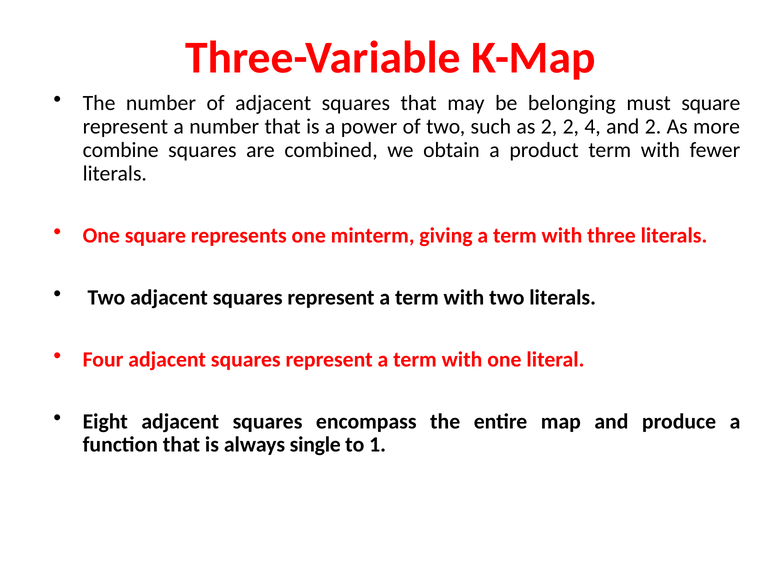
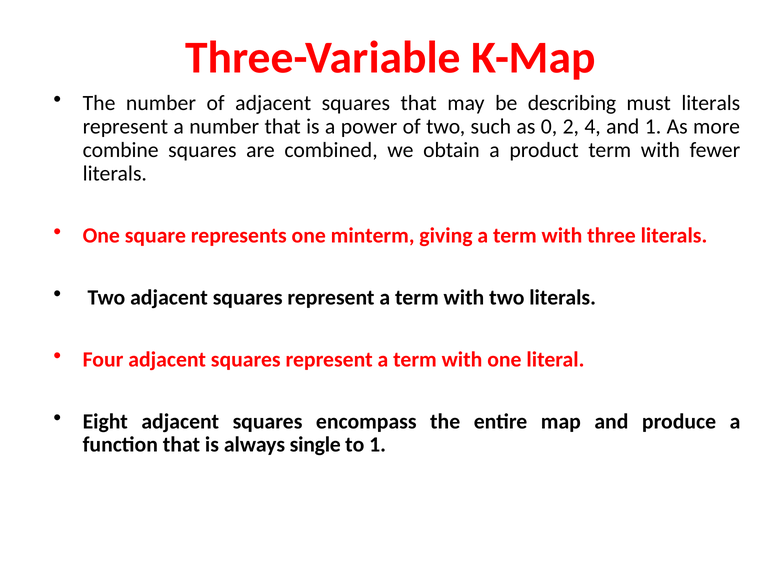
belonging: belonging -> describing
must square: square -> literals
as 2: 2 -> 0
and 2: 2 -> 1
